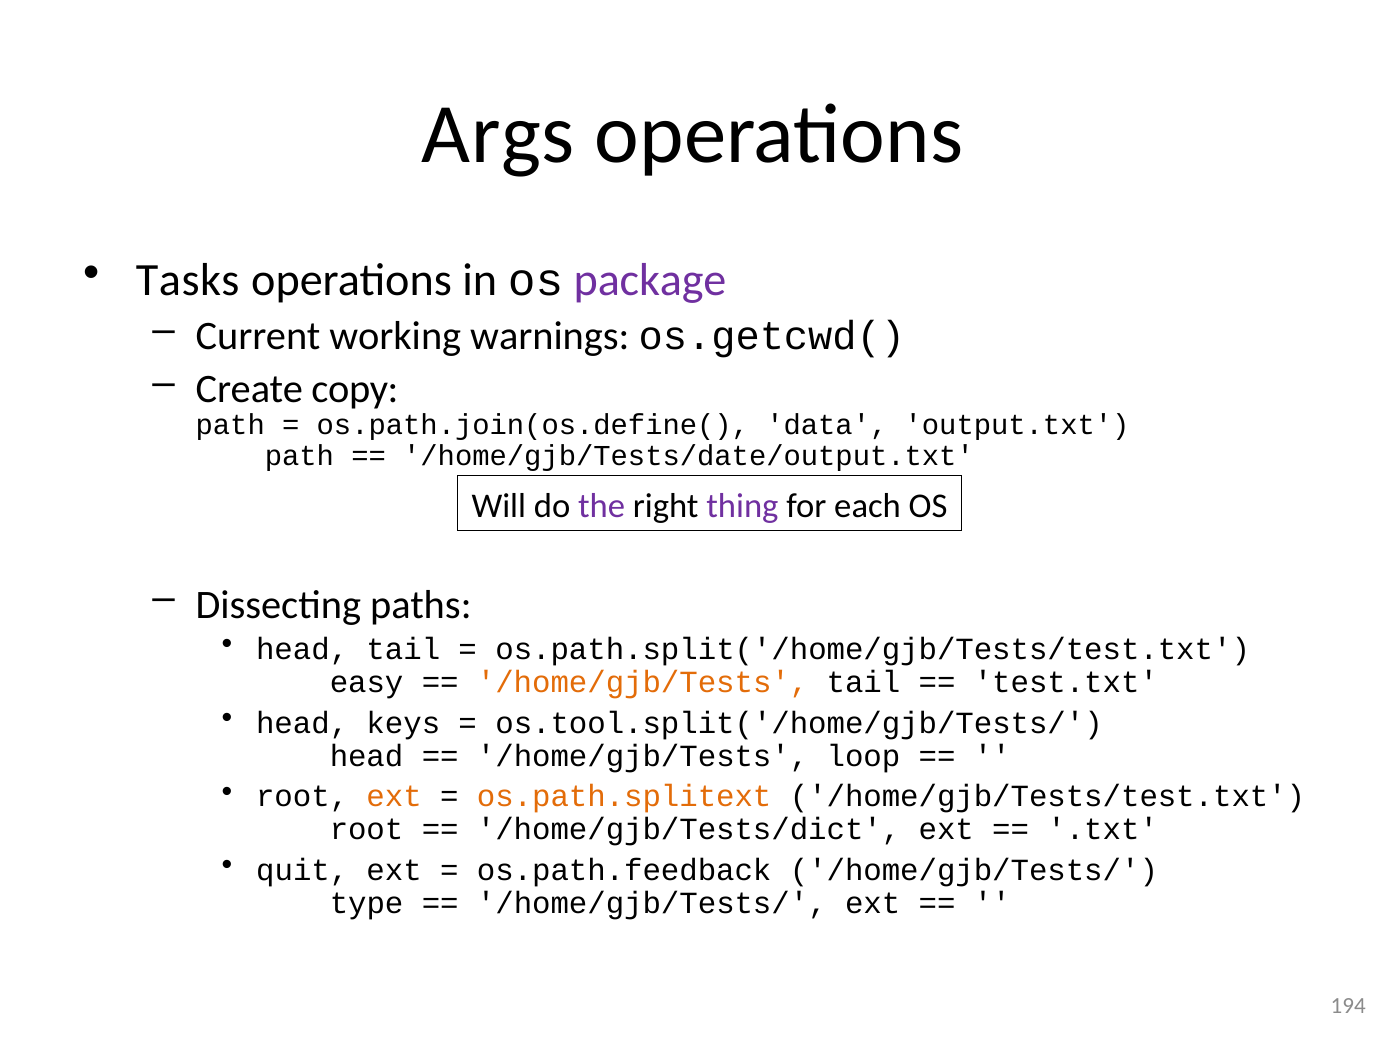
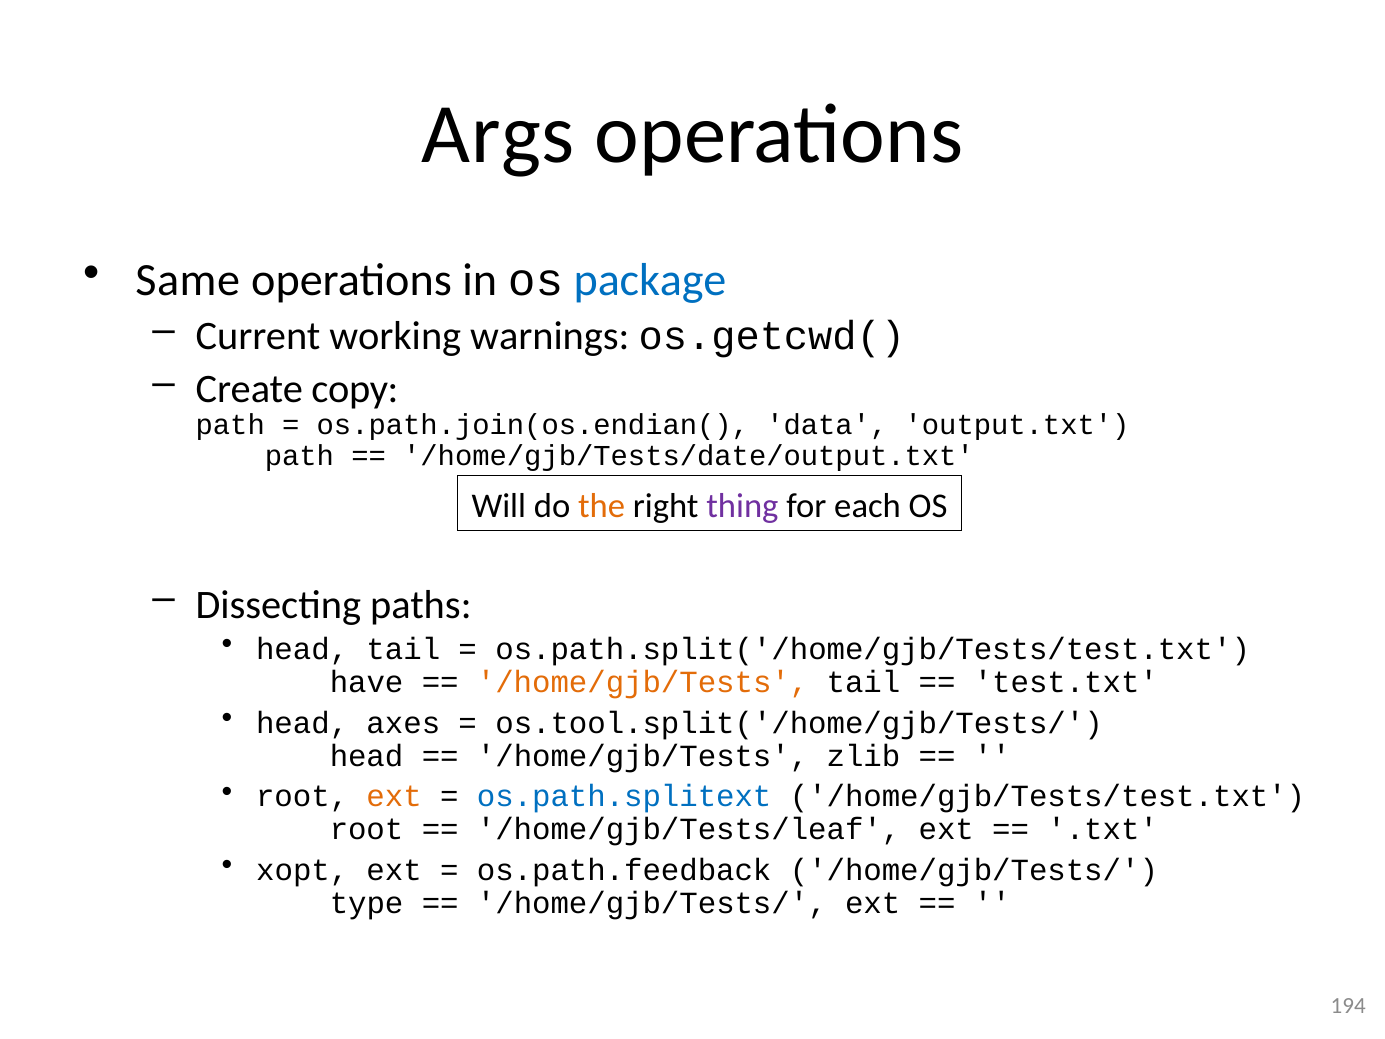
Tasks: Tasks -> Same
package colour: purple -> blue
os.path.join(os.define(: os.path.join(os.define( -> os.path.join(os.endian(
the colour: purple -> orange
easy: easy -> have
keys: keys -> axes
loop: loop -> zlib
os.path.splitext colour: orange -> blue
/home/gjb/Tests/dict: /home/gjb/Tests/dict -> /home/gjb/Tests/leaf
quit: quit -> xopt
